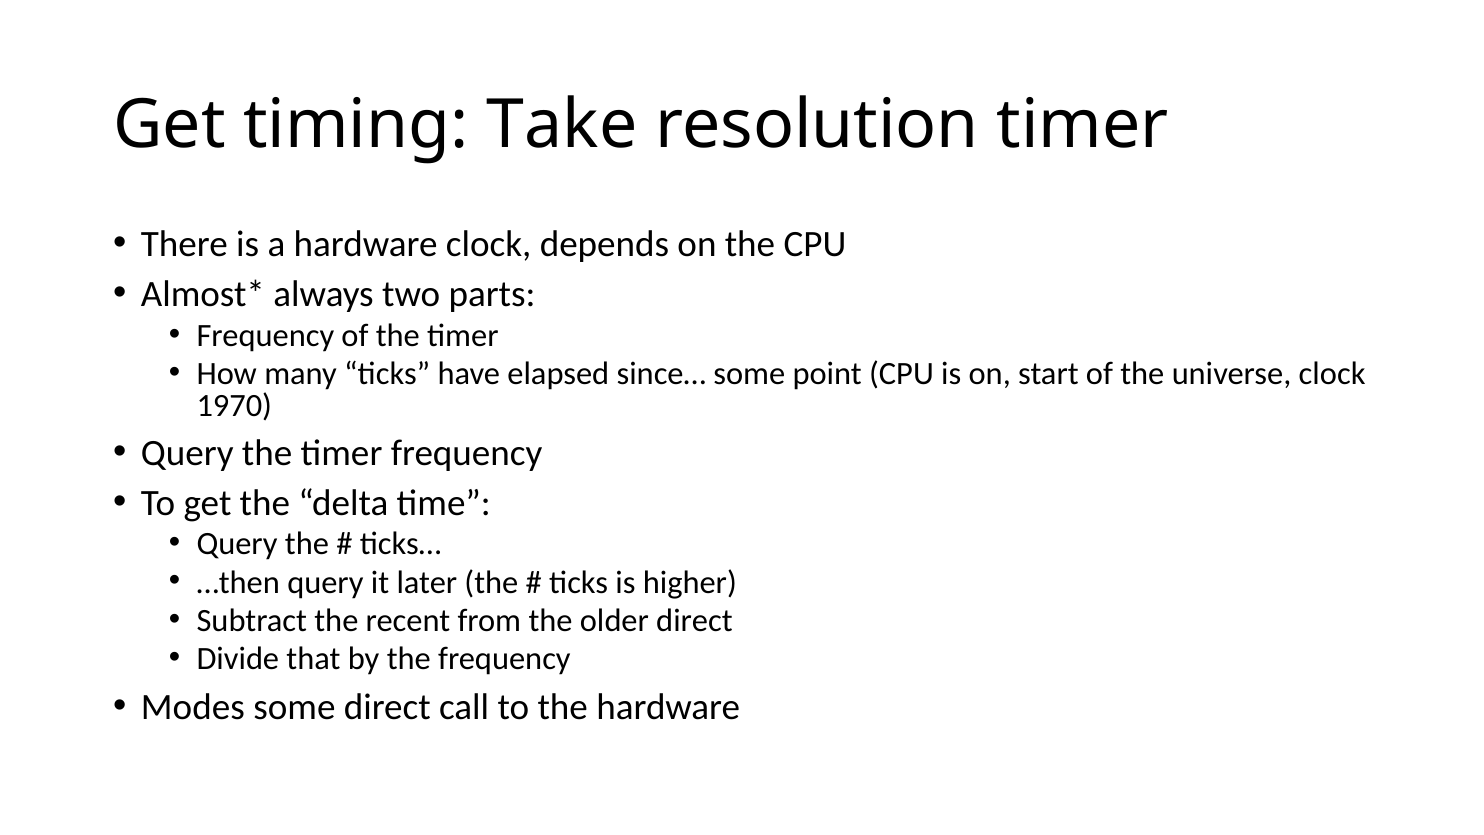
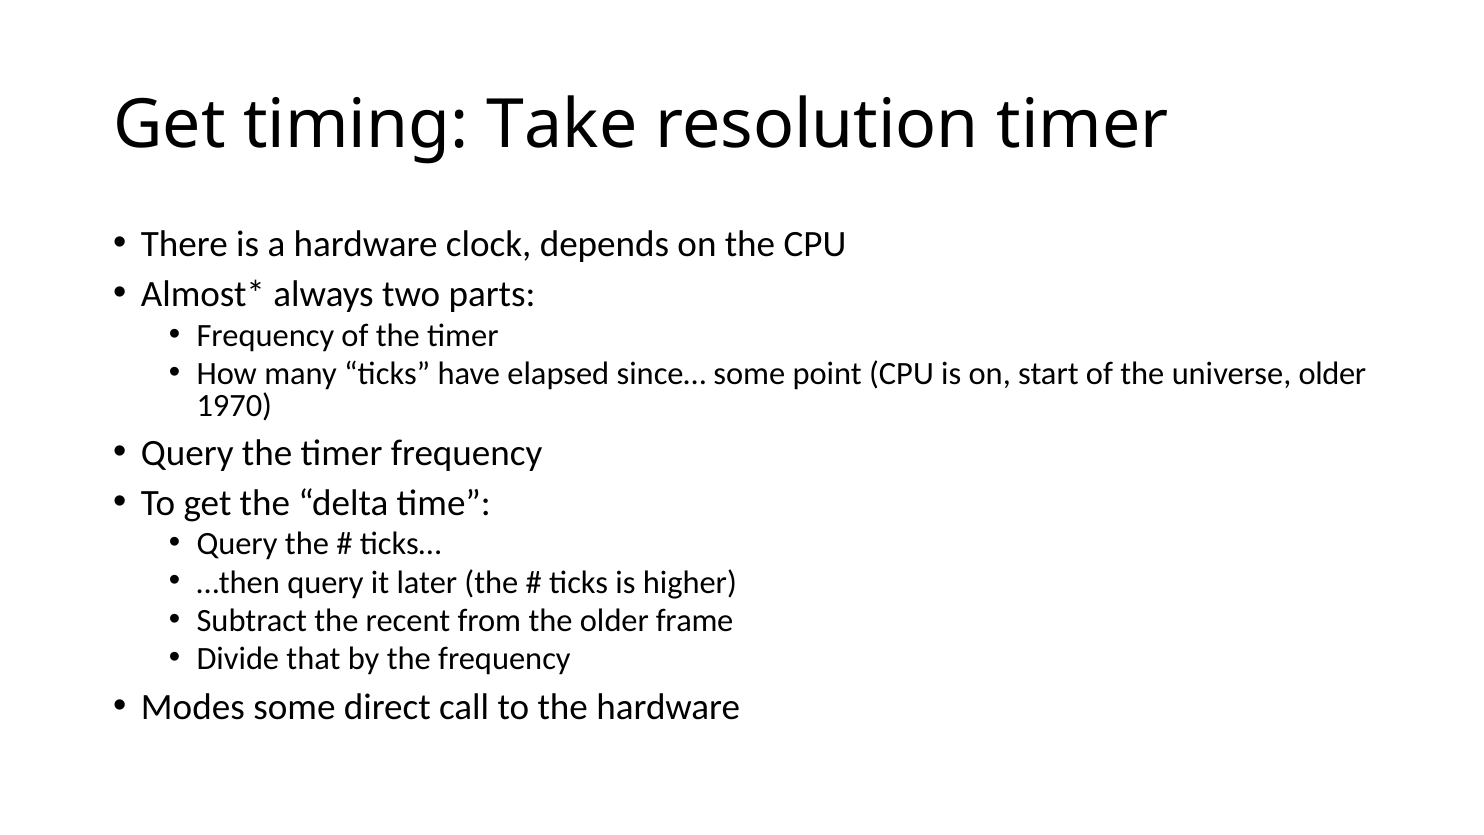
universe clock: clock -> older
older direct: direct -> frame
